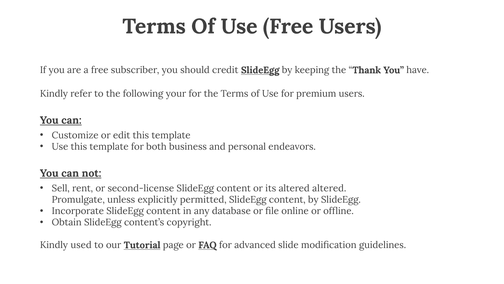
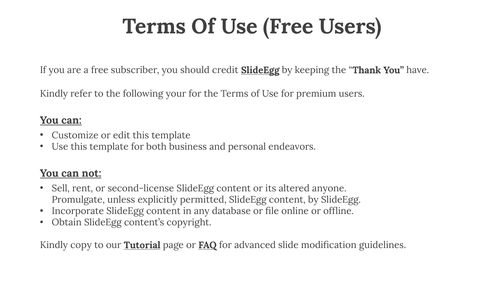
altered altered: altered -> anyone
used: used -> copy
